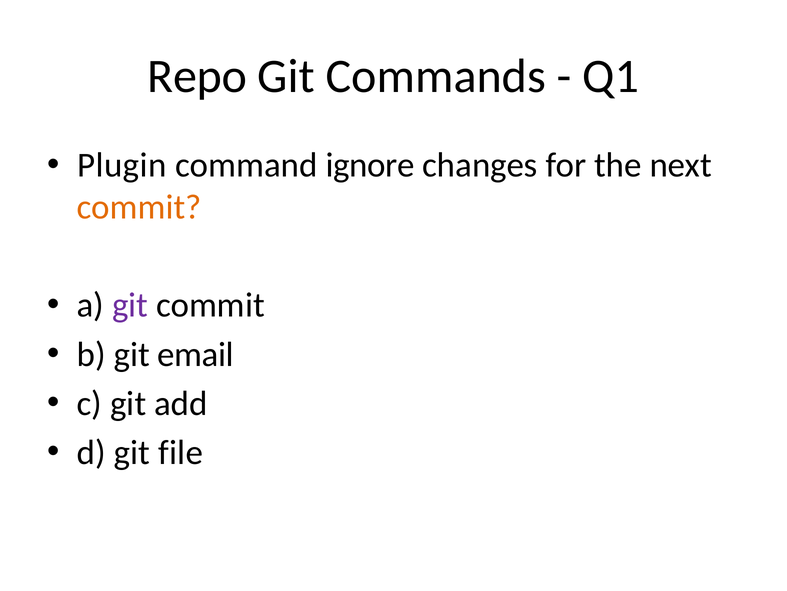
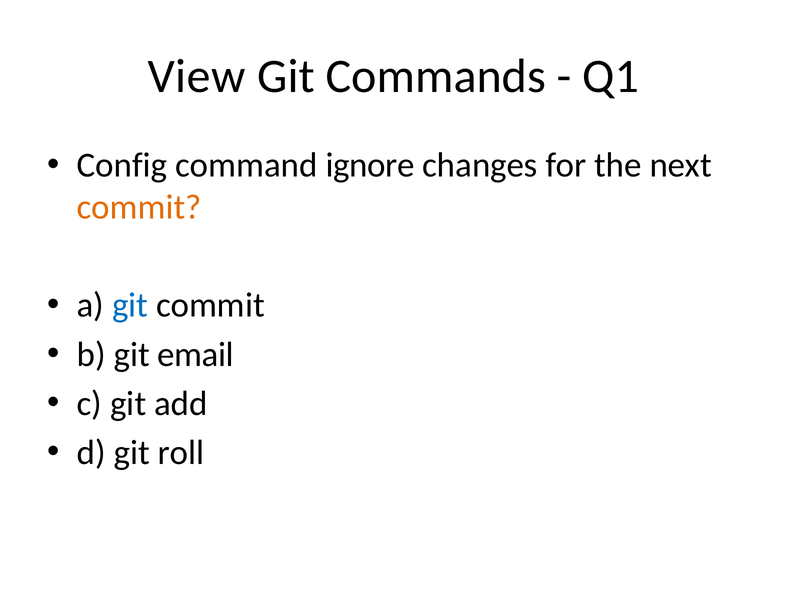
Repo: Repo -> View
Plugin: Plugin -> Config
git at (130, 305) colour: purple -> blue
file: file -> roll
